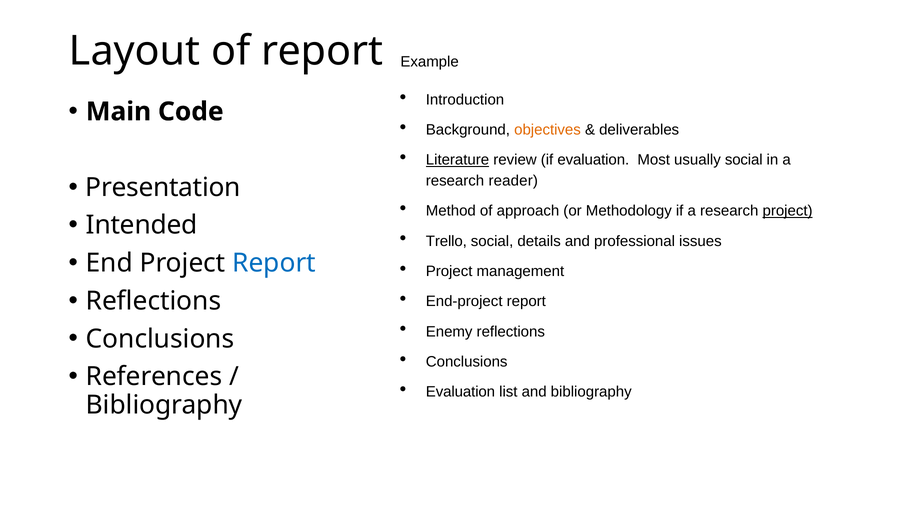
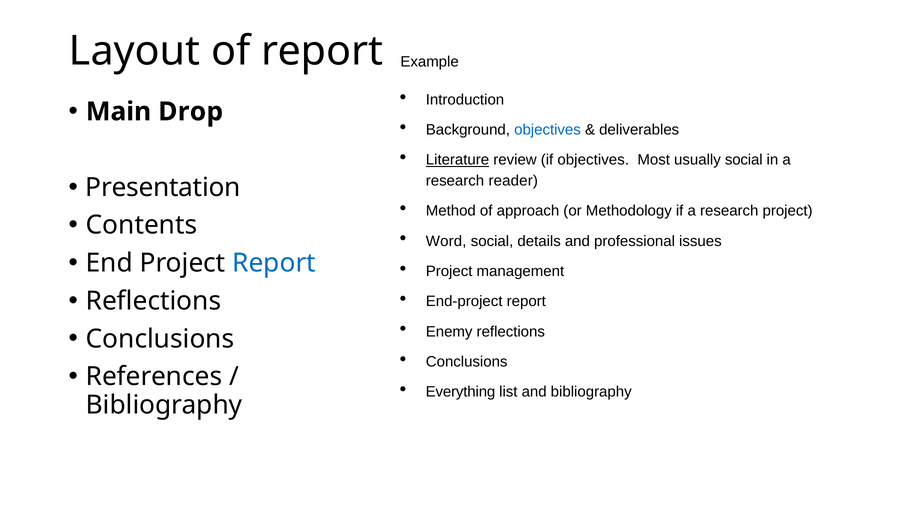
Code: Code -> Drop
objectives at (548, 130) colour: orange -> blue
if evaluation: evaluation -> objectives
project at (788, 211) underline: present -> none
Intended: Intended -> Contents
Trello: Trello -> Word
Evaluation at (460, 392): Evaluation -> Everything
